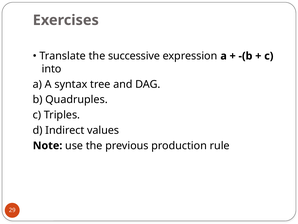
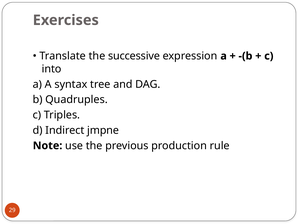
values: values -> jmpne
